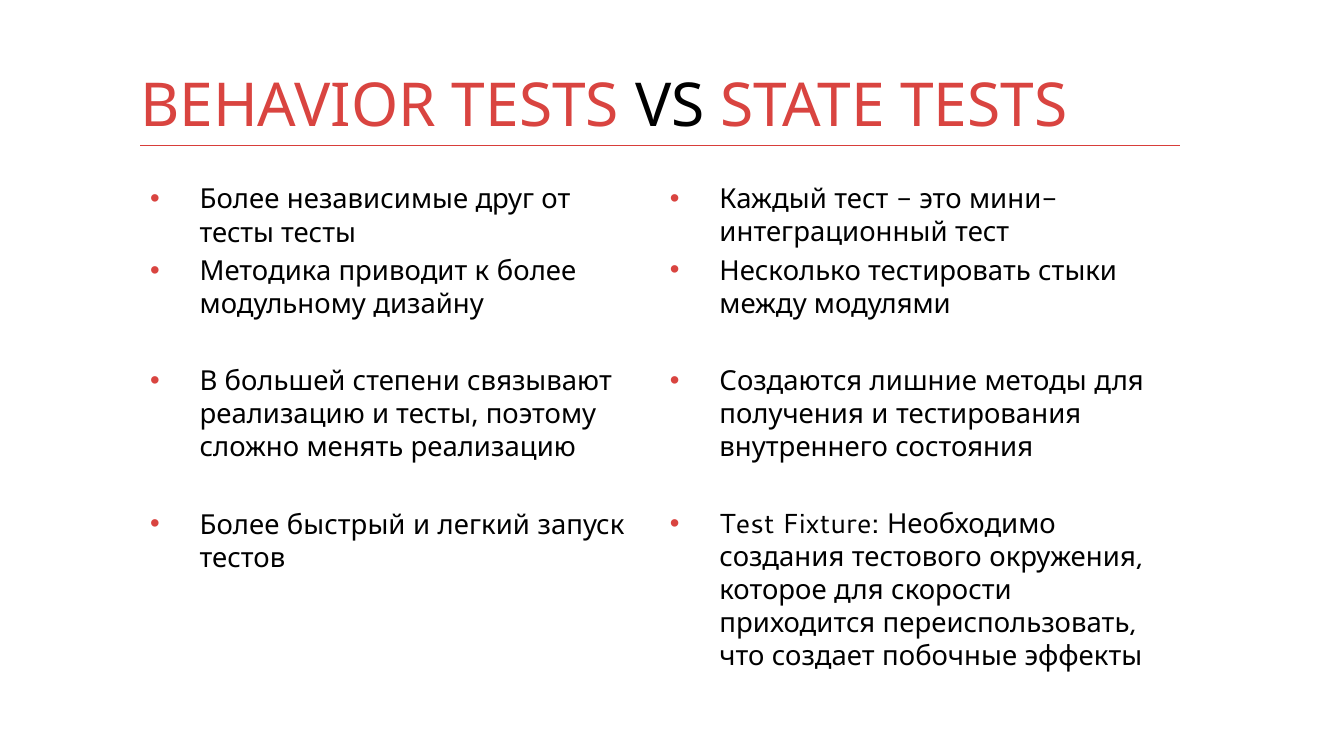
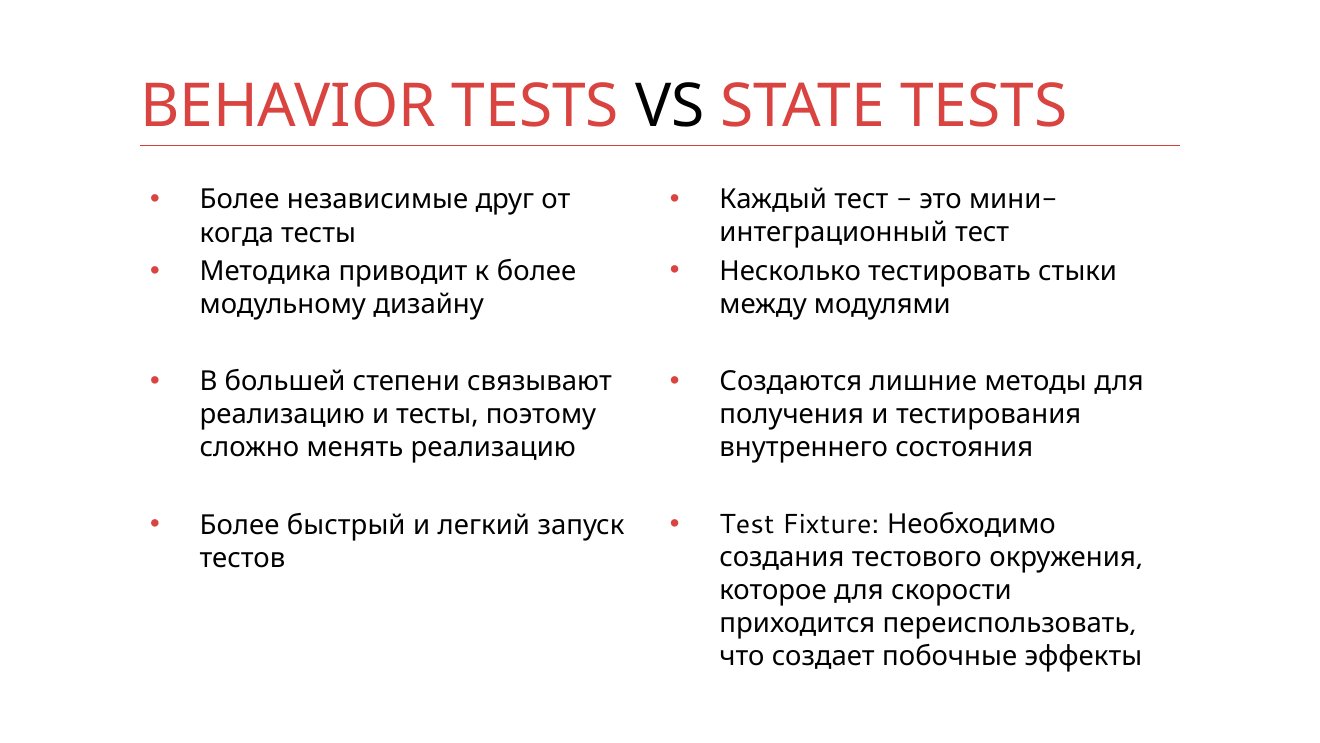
тесты at (237, 233): тесты -> когда
